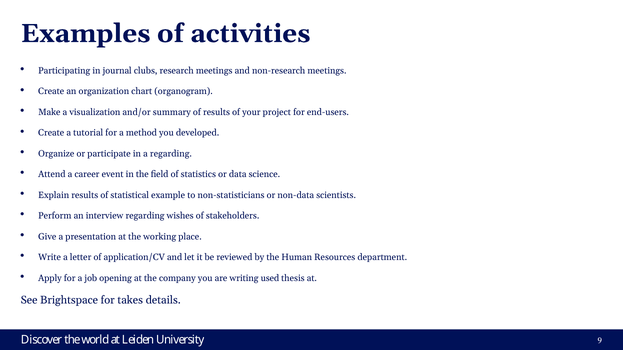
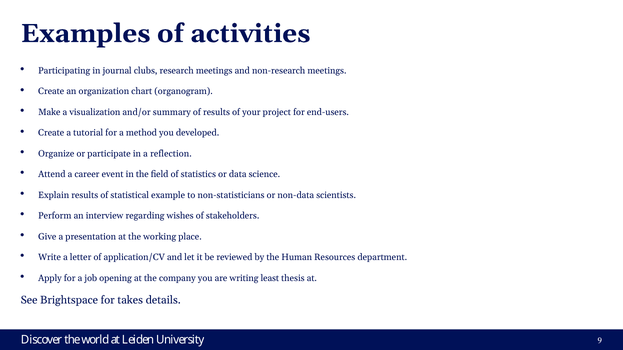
a regarding: regarding -> reflection
used: used -> least
